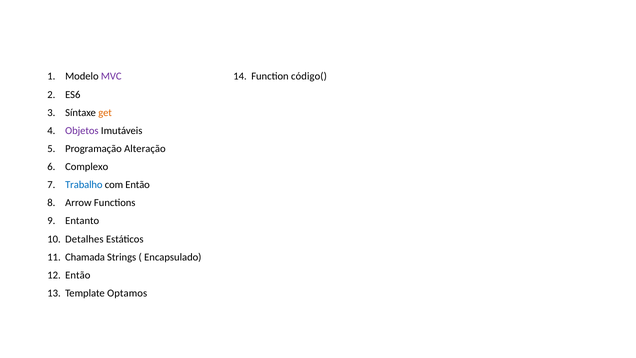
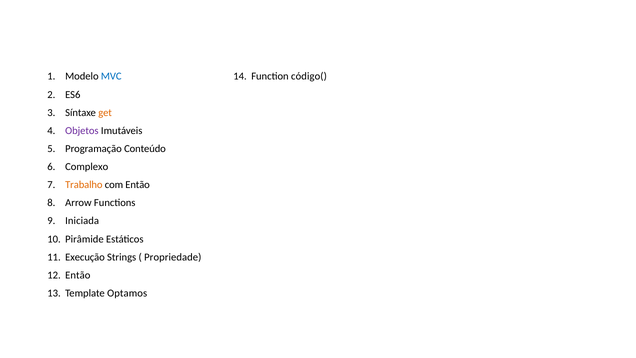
MVC colour: purple -> blue
Alteração: Alteração -> Conteúdo
Trabalho colour: blue -> orange
Entanto: Entanto -> Iniciada
Detalhes: Detalhes -> Pirâmide
Chamada: Chamada -> Execução
Encapsulado: Encapsulado -> Propriedade
